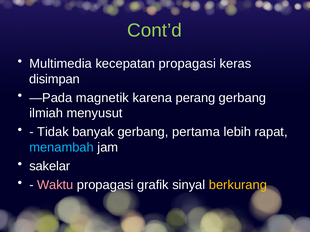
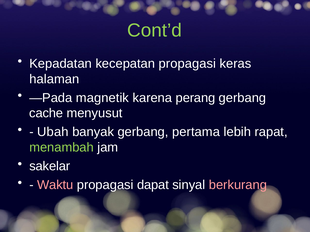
Multimedia: Multimedia -> Kepadatan
disimpan: disimpan -> halaman
ilmiah: ilmiah -> cache
Tidak: Tidak -> Ubah
menambah colour: light blue -> light green
grafik: grafik -> dapat
berkurang colour: yellow -> pink
